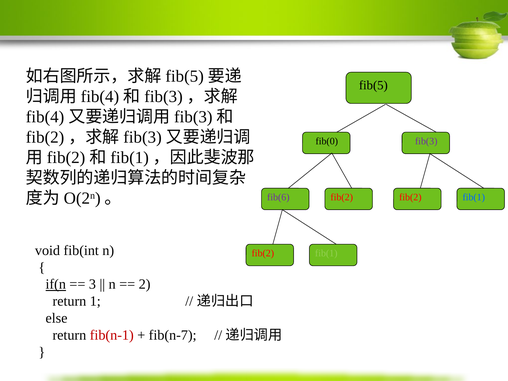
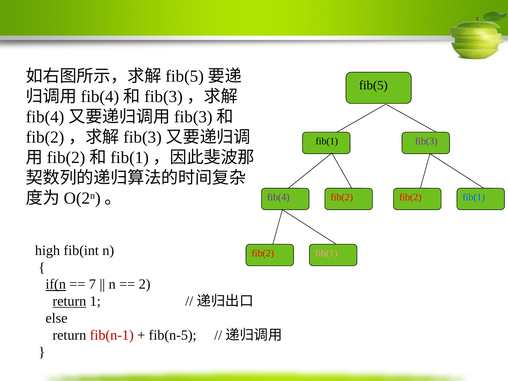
fib(0 at (327, 141): fib(0 -> fib(1
fib(6: fib(6 -> fib(4
void: void -> high
fib(1 at (326, 253) colour: light green -> pink
3: 3 -> 7
return at (69, 301) underline: none -> present
fib(n-7: fib(n-7 -> fib(n-5
